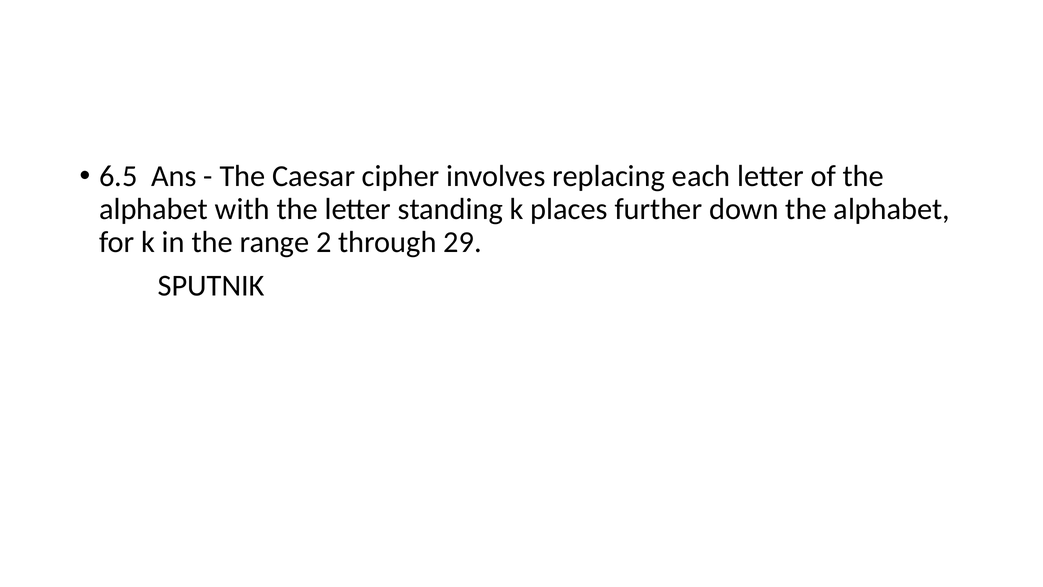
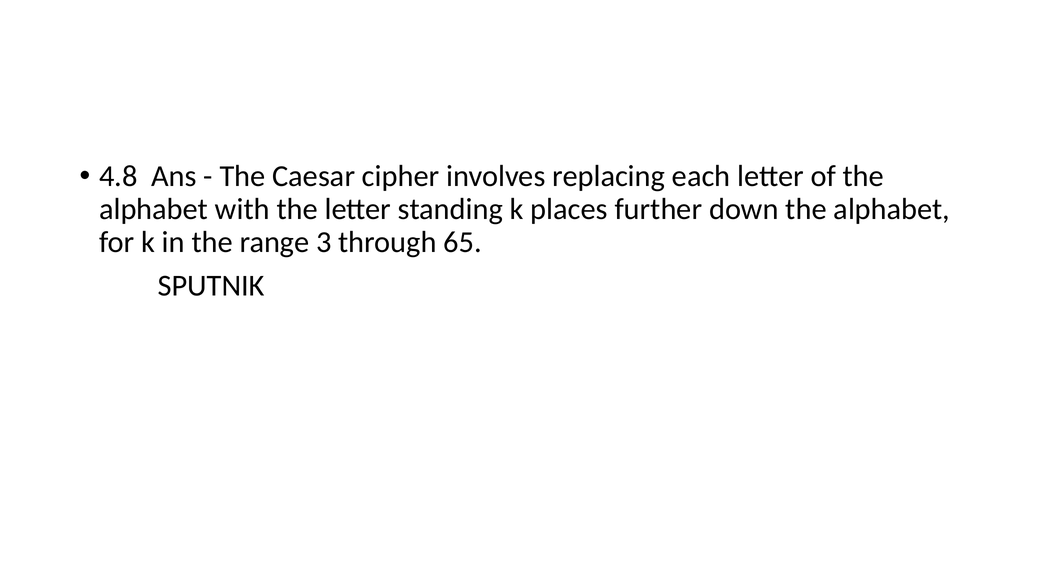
6.5: 6.5 -> 4.8
2: 2 -> 3
29: 29 -> 65
